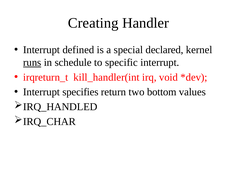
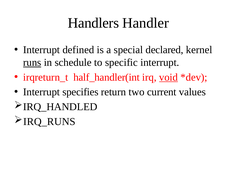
Creating: Creating -> Handlers
kill_handler(int: kill_handler(int -> half_handler(int
void underline: none -> present
bottom: bottom -> current
IRQ_CHAR: IRQ_CHAR -> IRQ_RUNS
